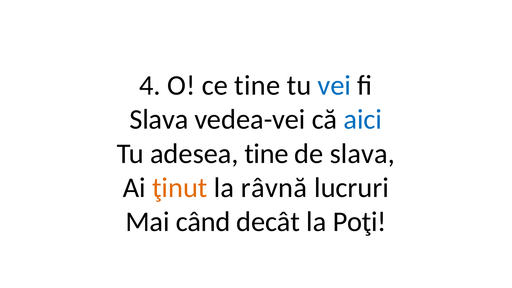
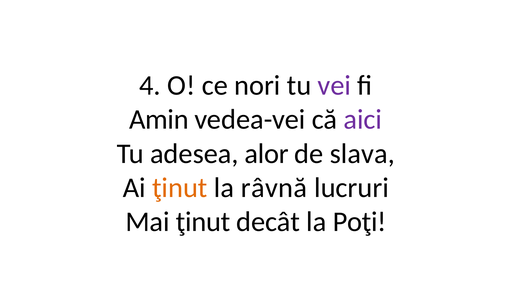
ce tine: tine -> nori
vei colour: blue -> purple
Slava at (159, 120): Slava -> Amin
aici colour: blue -> purple
adesea tine: tine -> alor
Mai când: când -> ţinut
